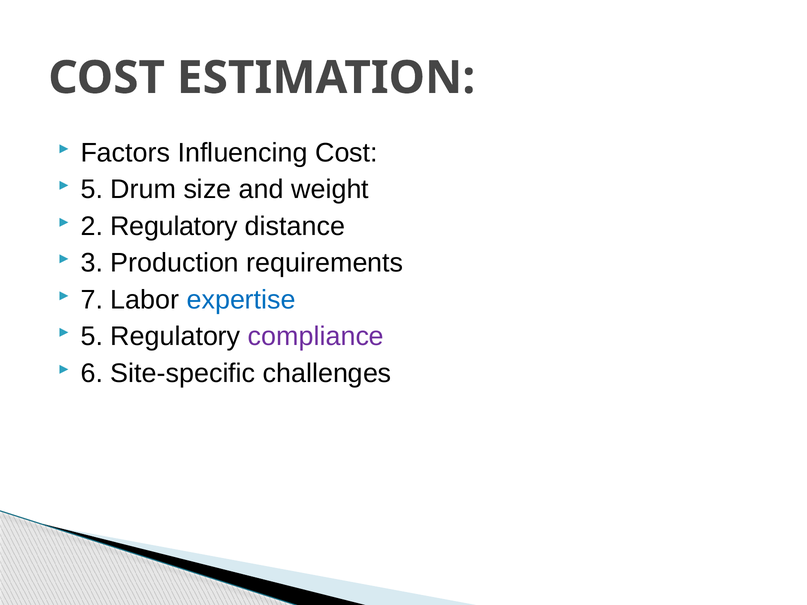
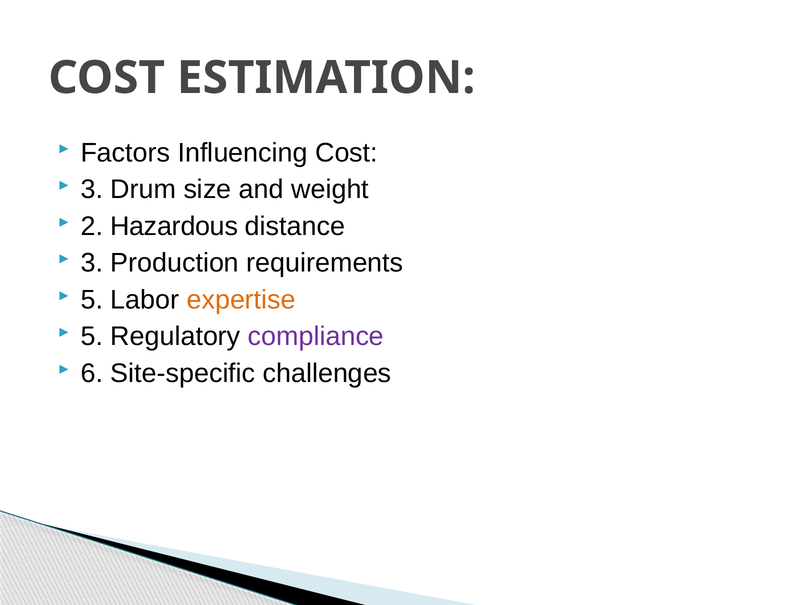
5 at (92, 190): 5 -> 3
2 Regulatory: Regulatory -> Hazardous
7 at (92, 300): 7 -> 5
expertise colour: blue -> orange
